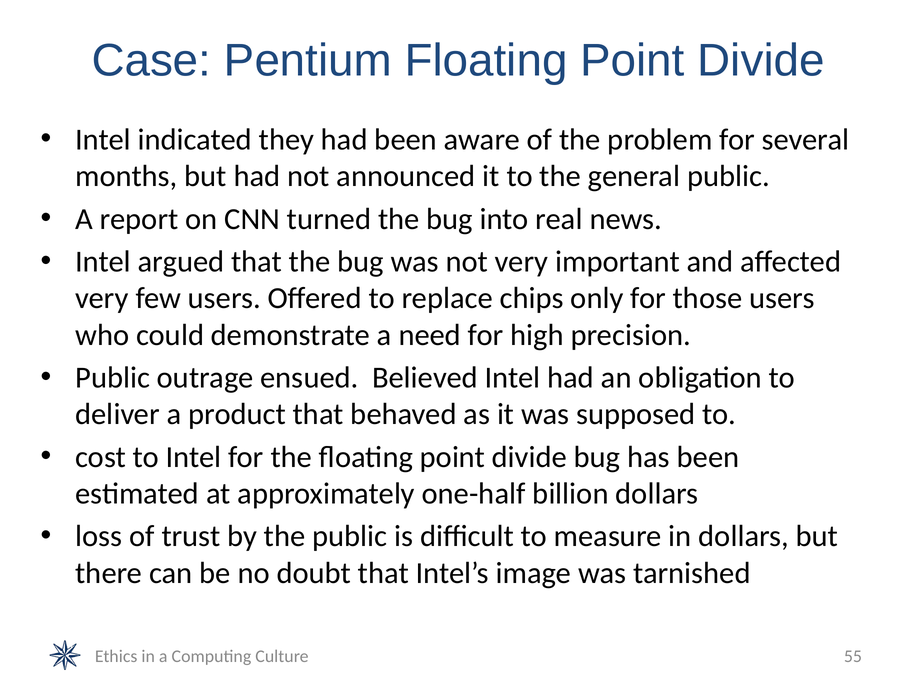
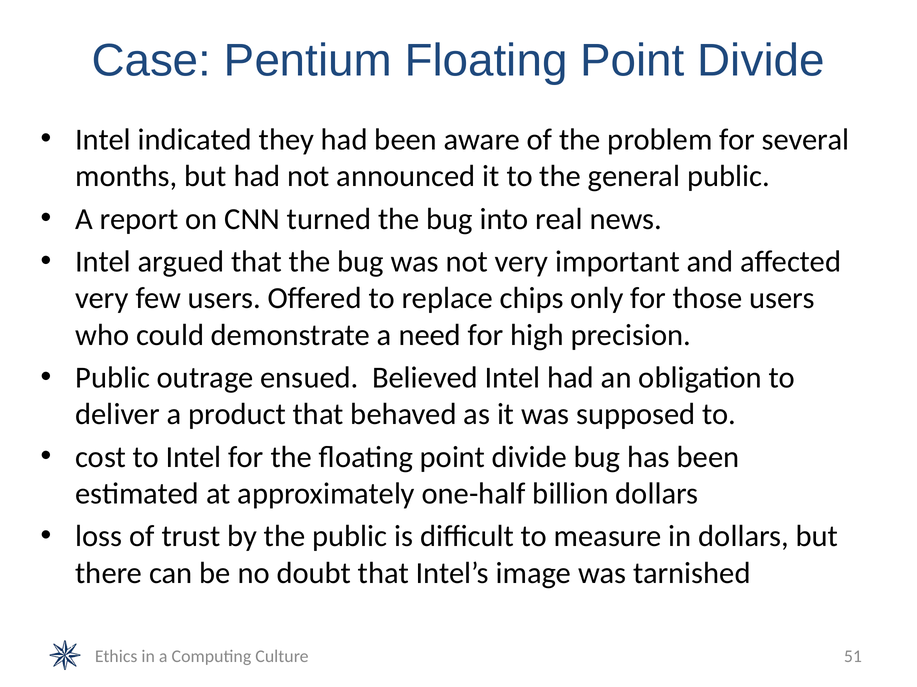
55: 55 -> 51
